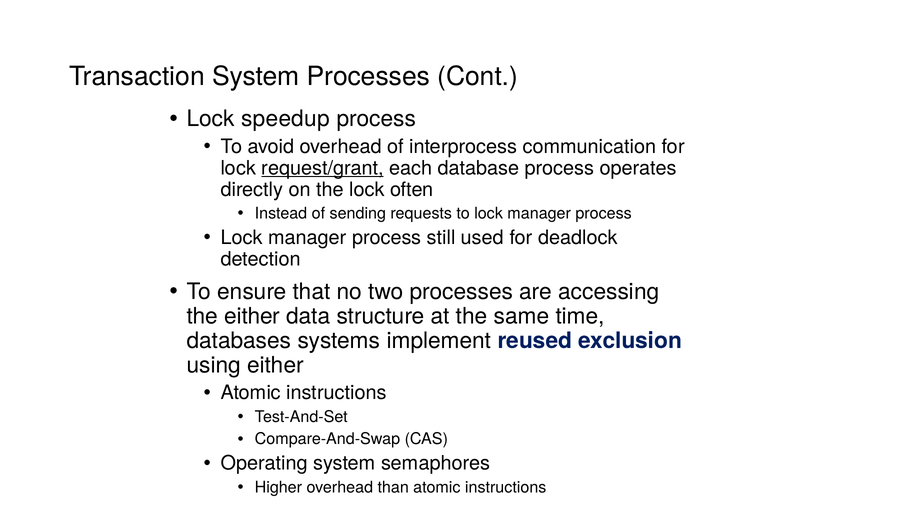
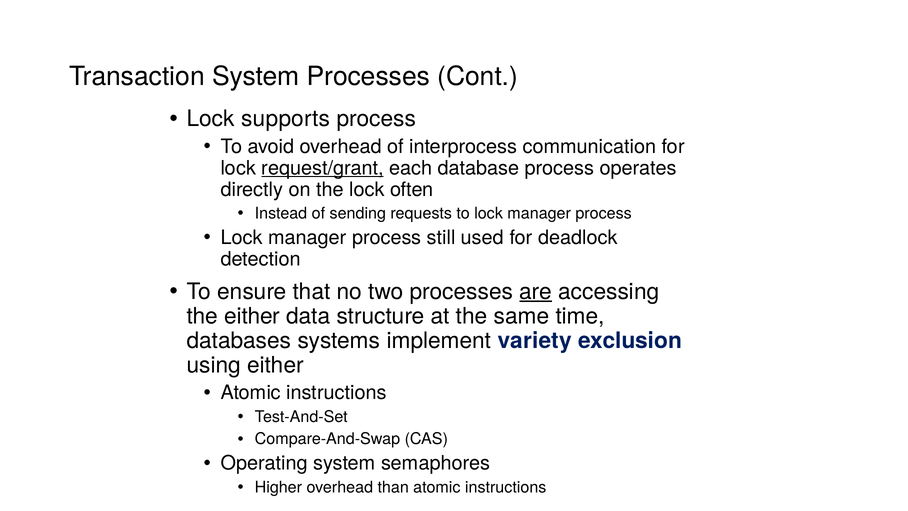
speedup: speedup -> supports
are underline: none -> present
reused: reused -> variety
